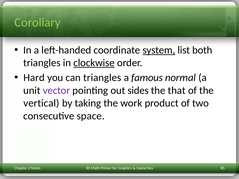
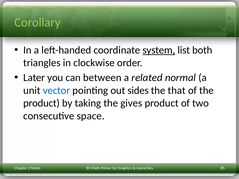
clockwise underline: present -> none
Hard: Hard -> Later
can triangles: triangles -> between
famous: famous -> related
vector colour: purple -> blue
vertical at (41, 103): vertical -> product
work: work -> gives
